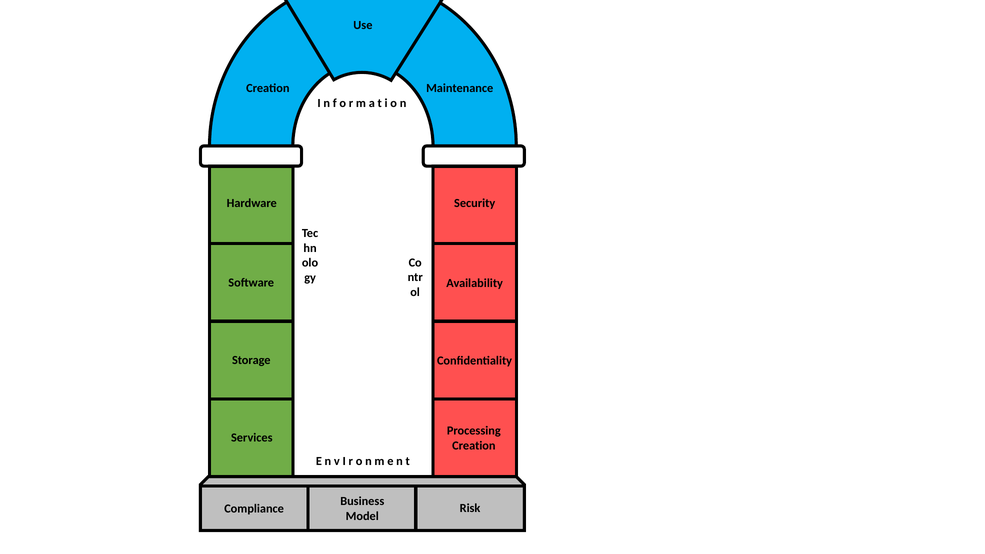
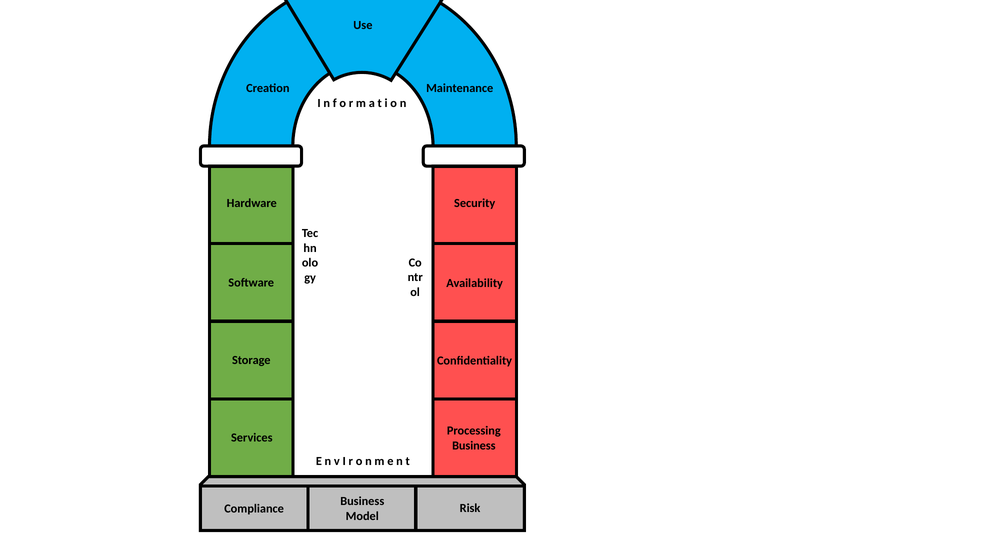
Creation at (474, 446): Creation -> Business
